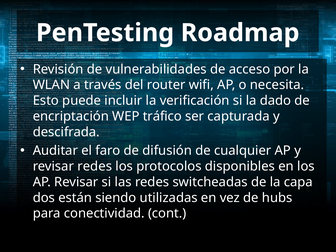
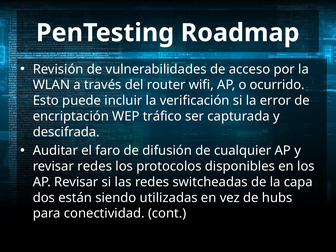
necesita: necesita -> ocurrido
dado: dado -> error
